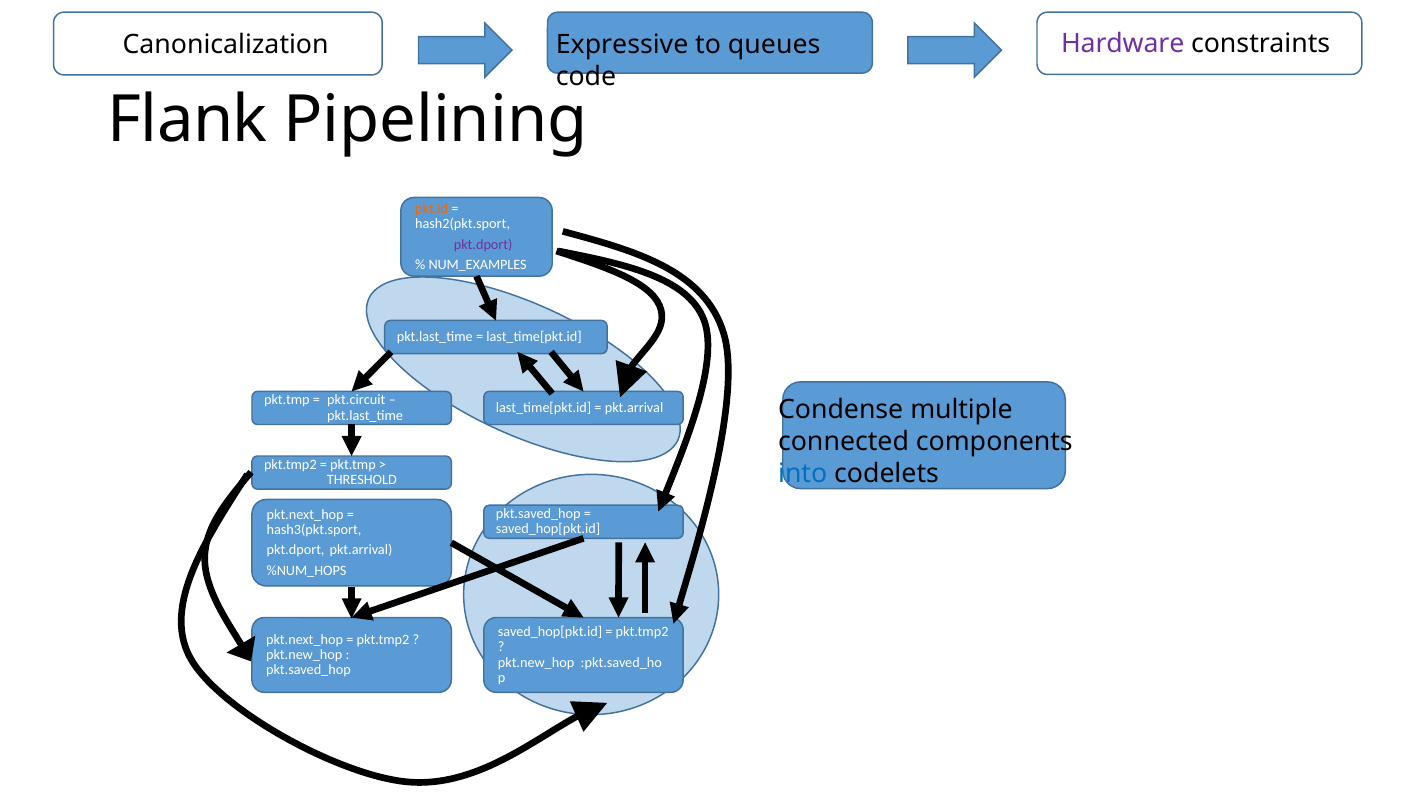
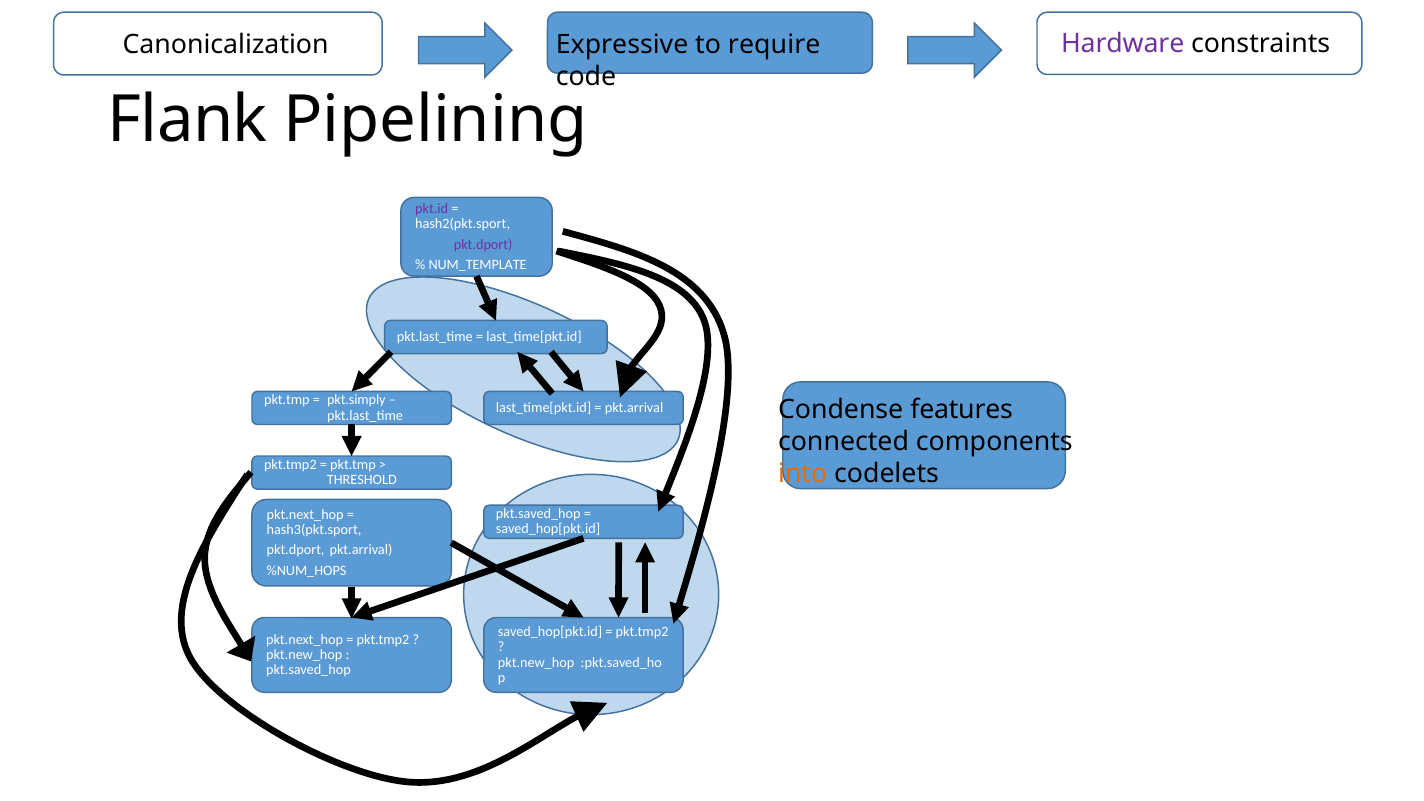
queues: queues -> require
pkt.id colour: orange -> purple
NUM_EXAMPLES: NUM_EXAMPLES -> NUM_TEMPLATE
pkt.circuit: pkt.circuit -> pkt.simply
multiple: multiple -> features
into colour: blue -> orange
